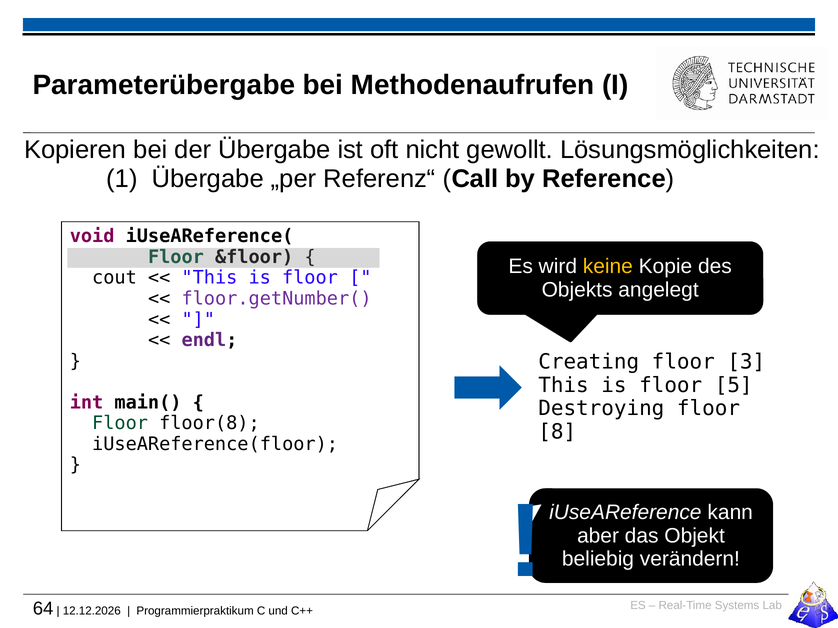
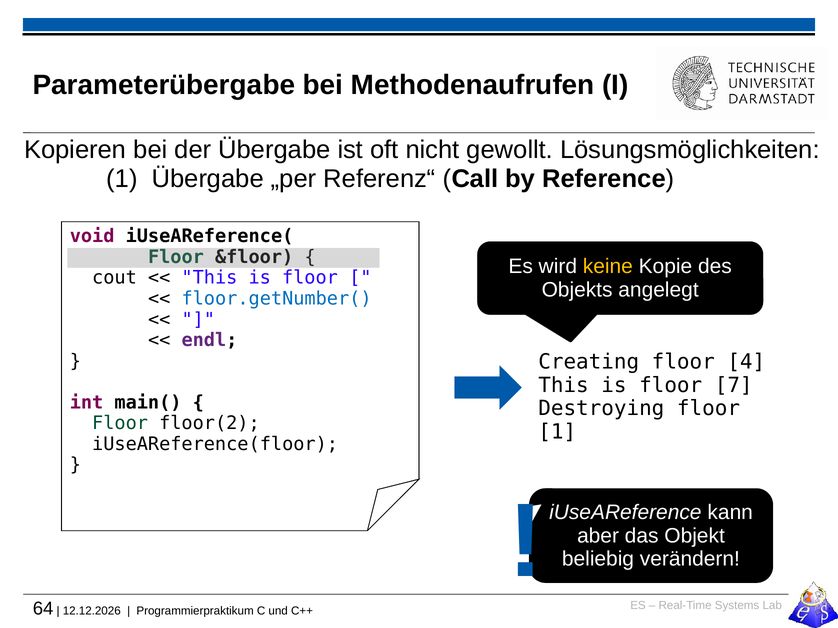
floor.getNumber( colour: purple -> blue
3: 3 -> 4
5: 5 -> 7
floor(8: floor(8 -> floor(2
8 at (557, 432): 8 -> 1
